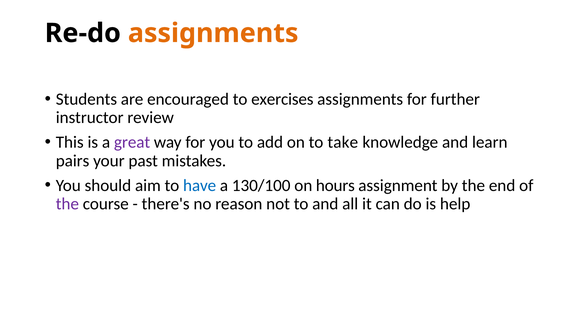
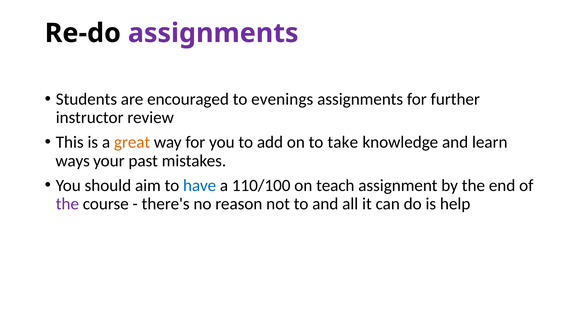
assignments at (213, 33) colour: orange -> purple
exercises: exercises -> evenings
great colour: purple -> orange
pairs: pairs -> ways
130/100: 130/100 -> 110/100
hours: hours -> teach
